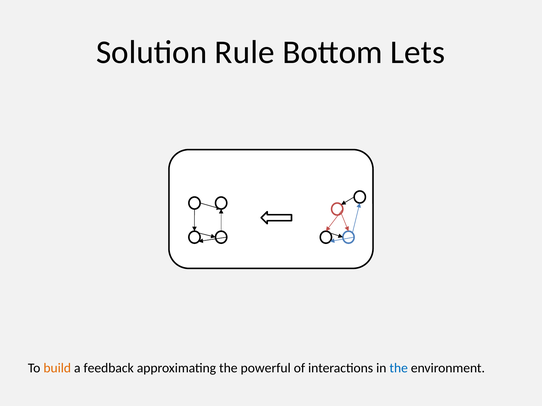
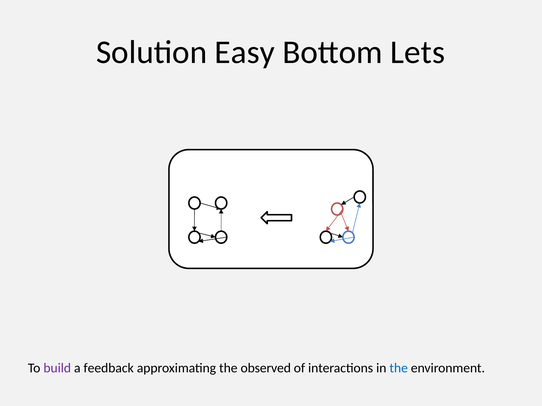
Rule: Rule -> Easy
build colour: orange -> purple
powerful: powerful -> observed
